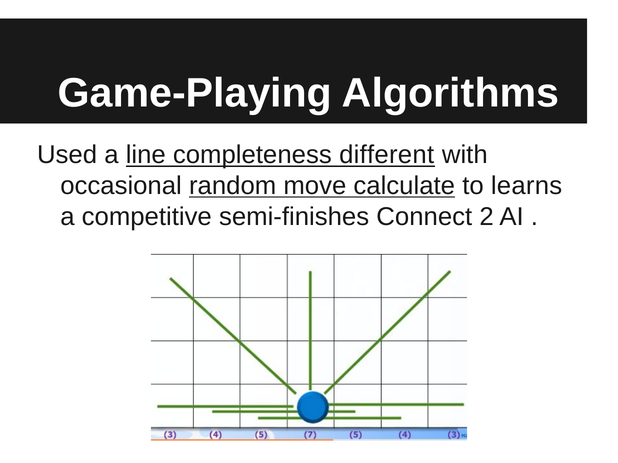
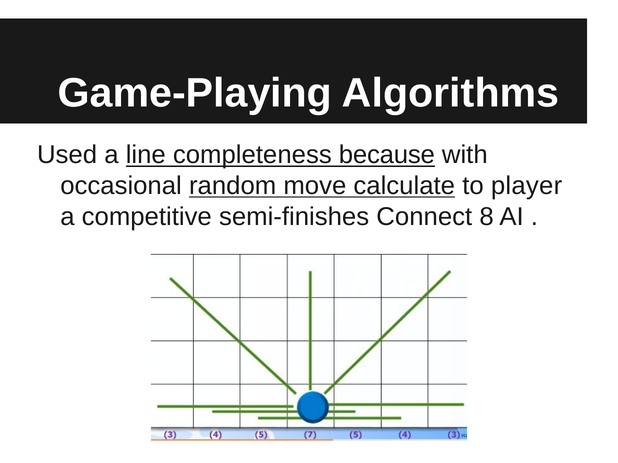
different: different -> because
learns: learns -> player
2: 2 -> 8
